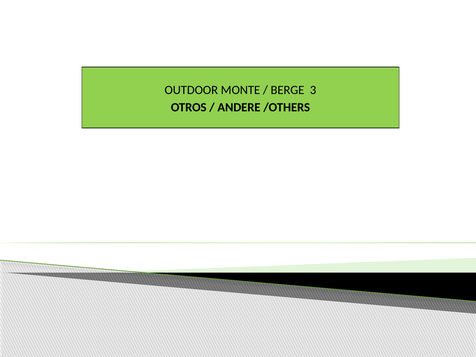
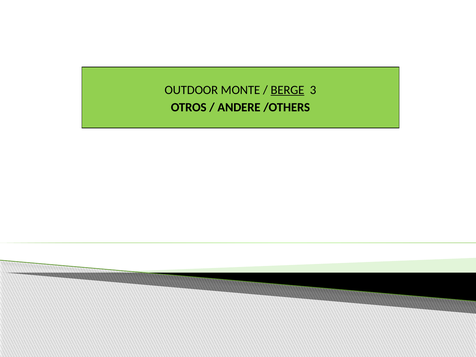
BERGE underline: none -> present
